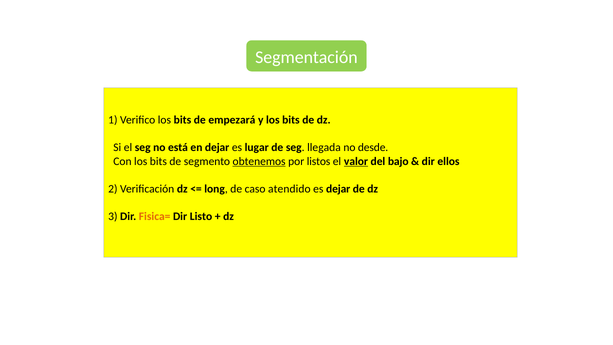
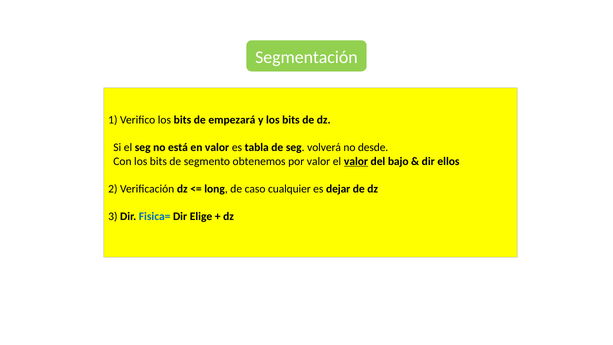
en dejar: dejar -> valor
lugar: lugar -> tabla
llegada: llegada -> volverá
obtenemos underline: present -> none
por listos: listos -> valor
atendido: atendido -> cualquier
Fisica= colour: orange -> blue
Listo: Listo -> Elige
